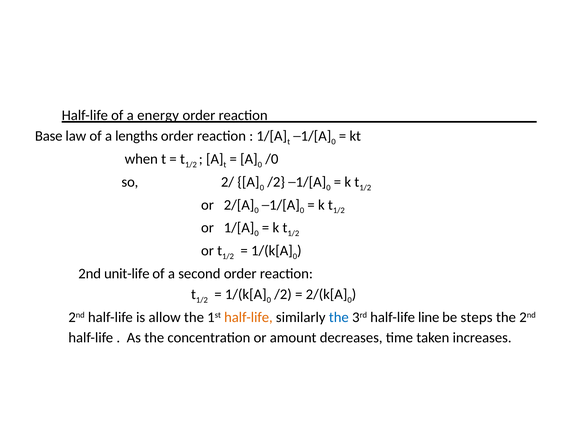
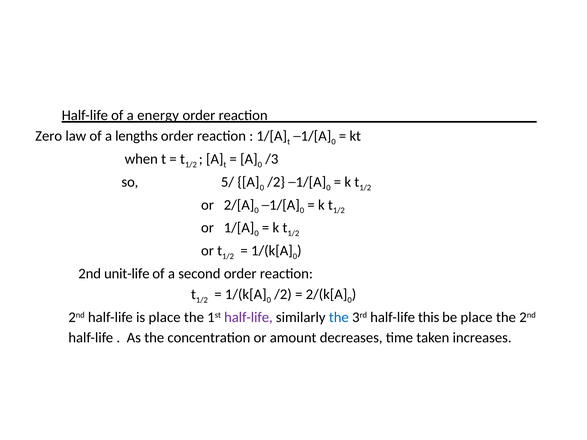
Base: Base -> Zero
/0: /0 -> /3
2/: 2/ -> 5/
is allow: allow -> place
half-life at (248, 317) colour: orange -> purple
line: line -> this
be steps: steps -> place
